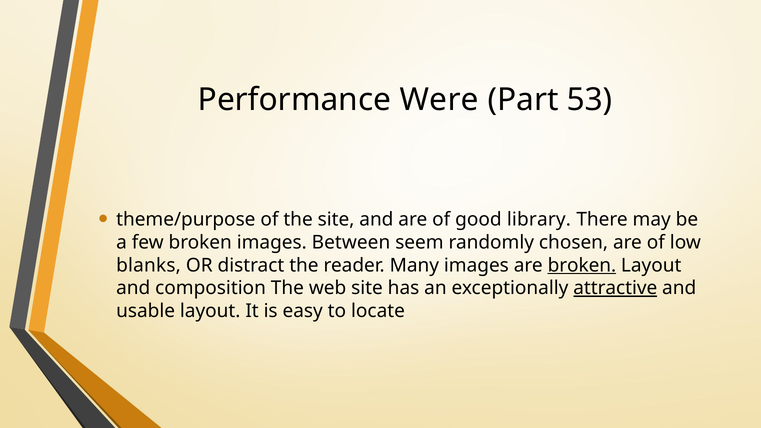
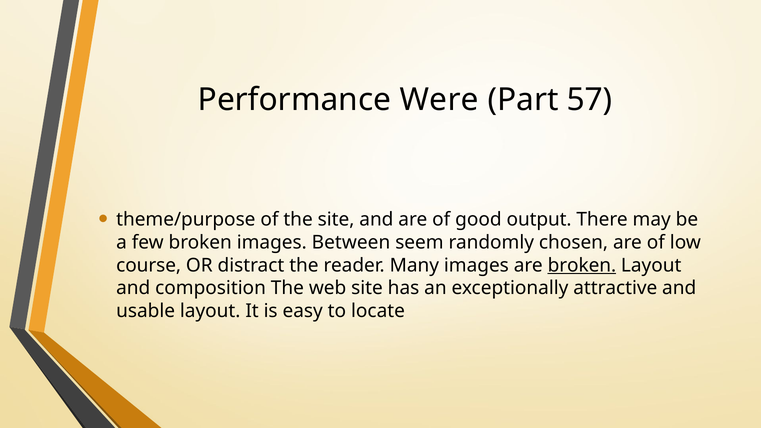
53: 53 -> 57
library: library -> output
blanks: blanks -> course
attractive underline: present -> none
